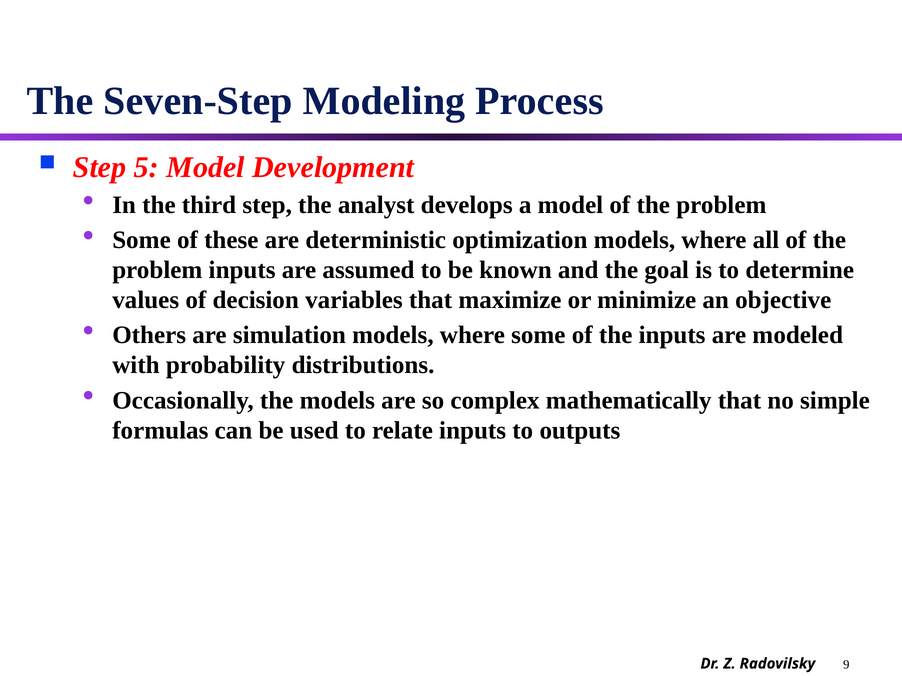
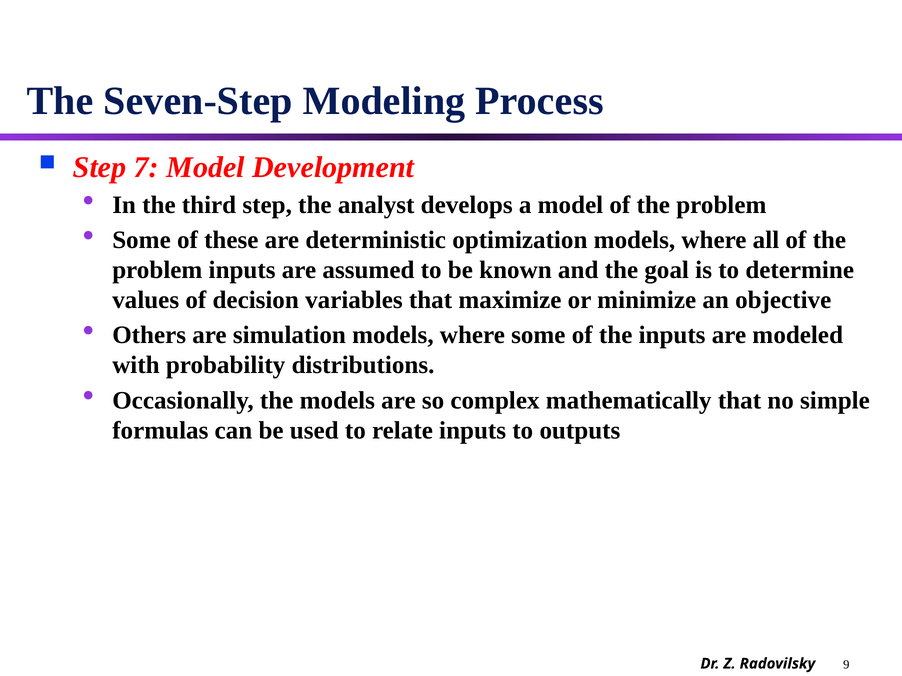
5: 5 -> 7
